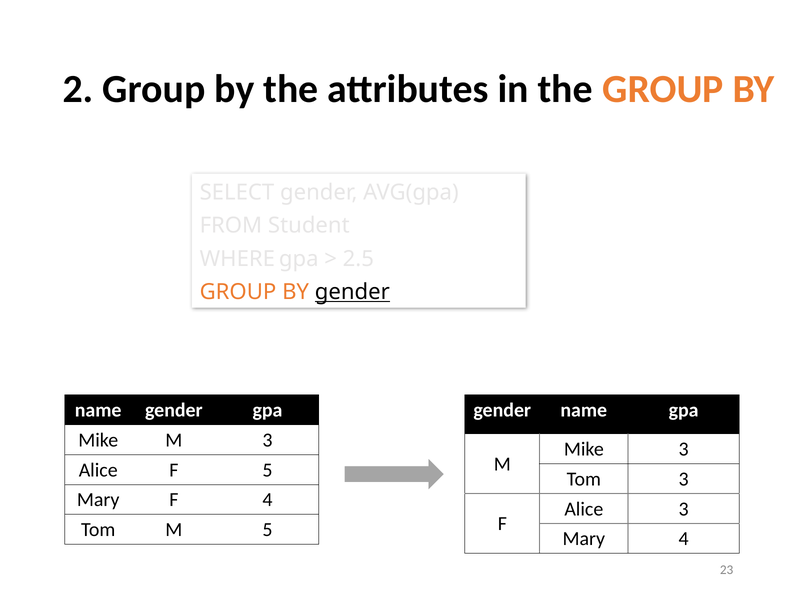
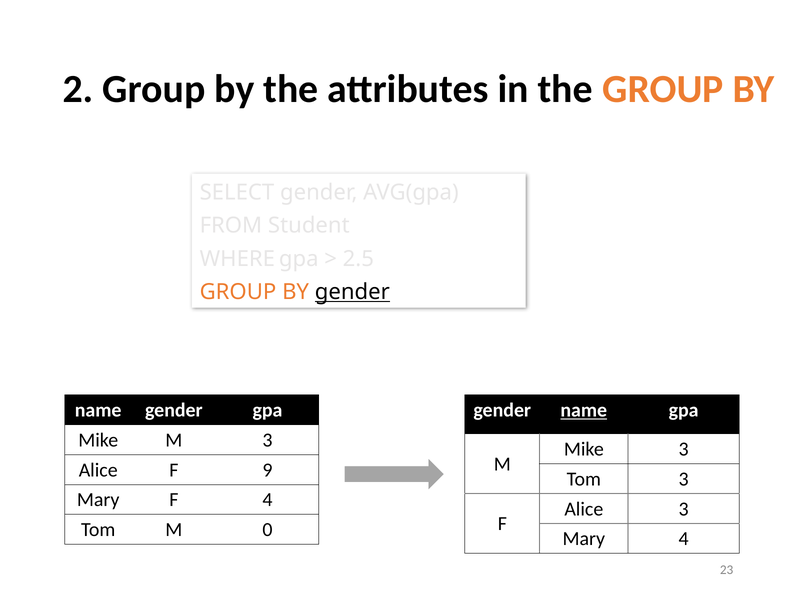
name at (584, 410) underline: none -> present
F 5: 5 -> 9
M 5: 5 -> 0
